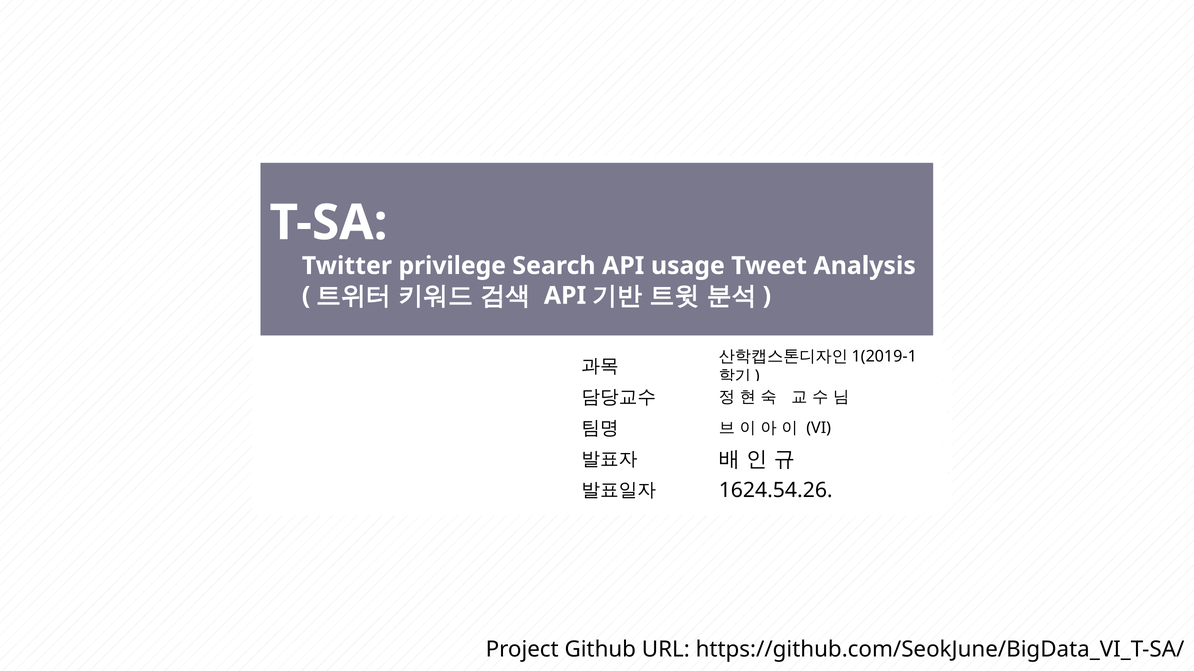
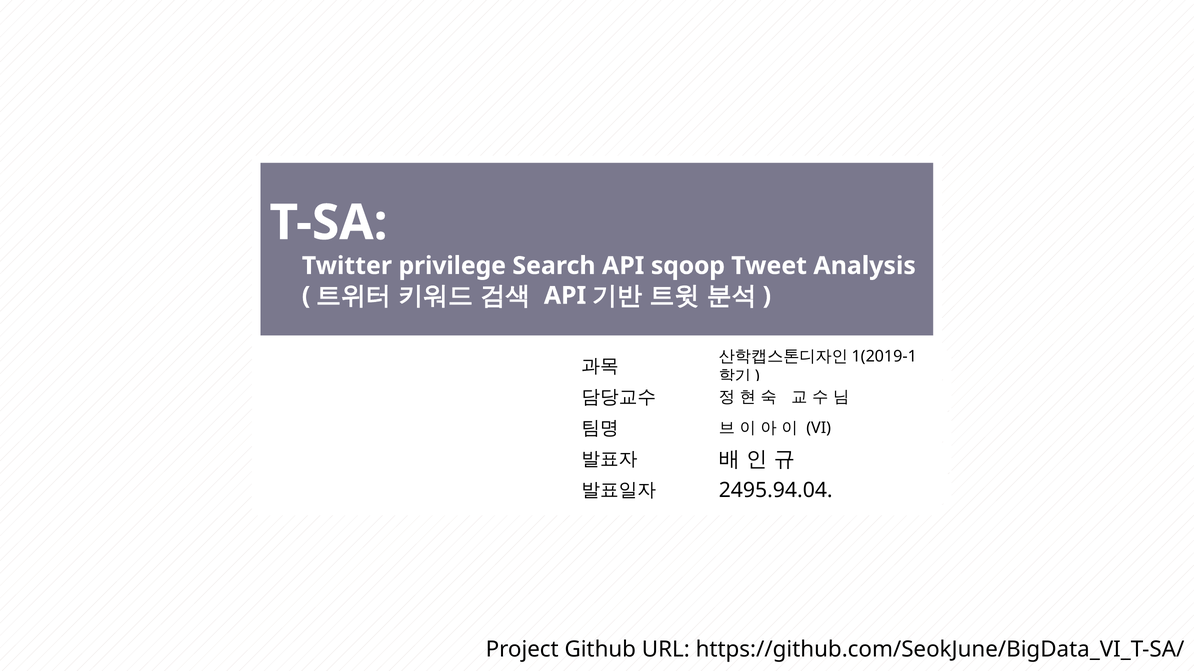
usage: usage -> sqoop
1624.54.26: 1624.54.26 -> 2495.94.04
